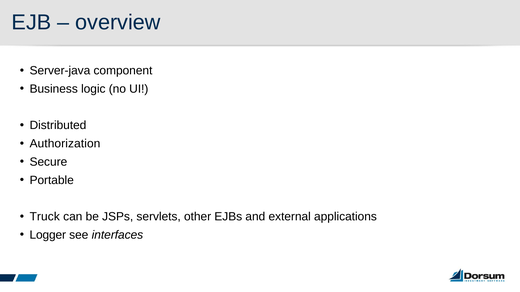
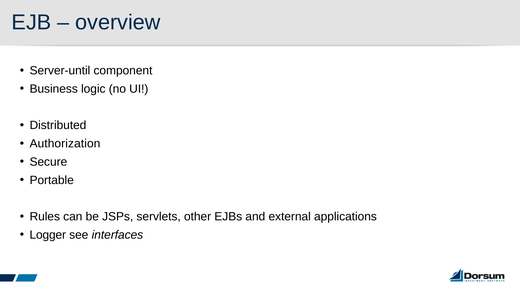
Server-java: Server-java -> Server-until
Truck: Truck -> Rules
